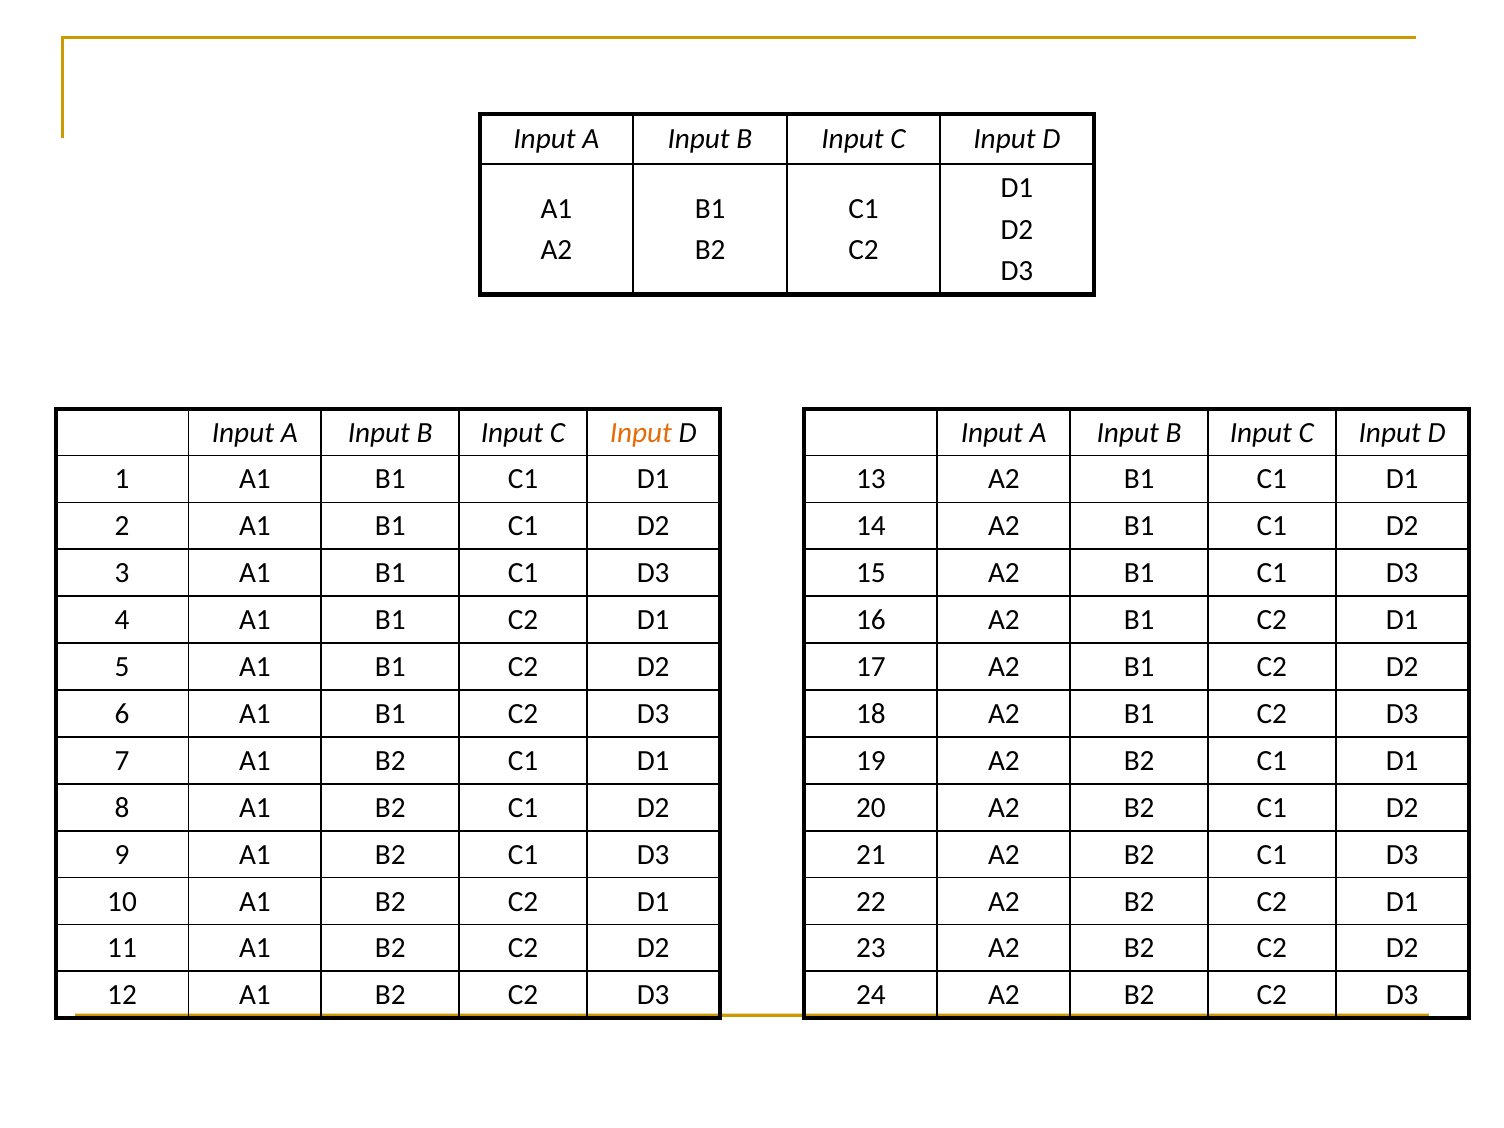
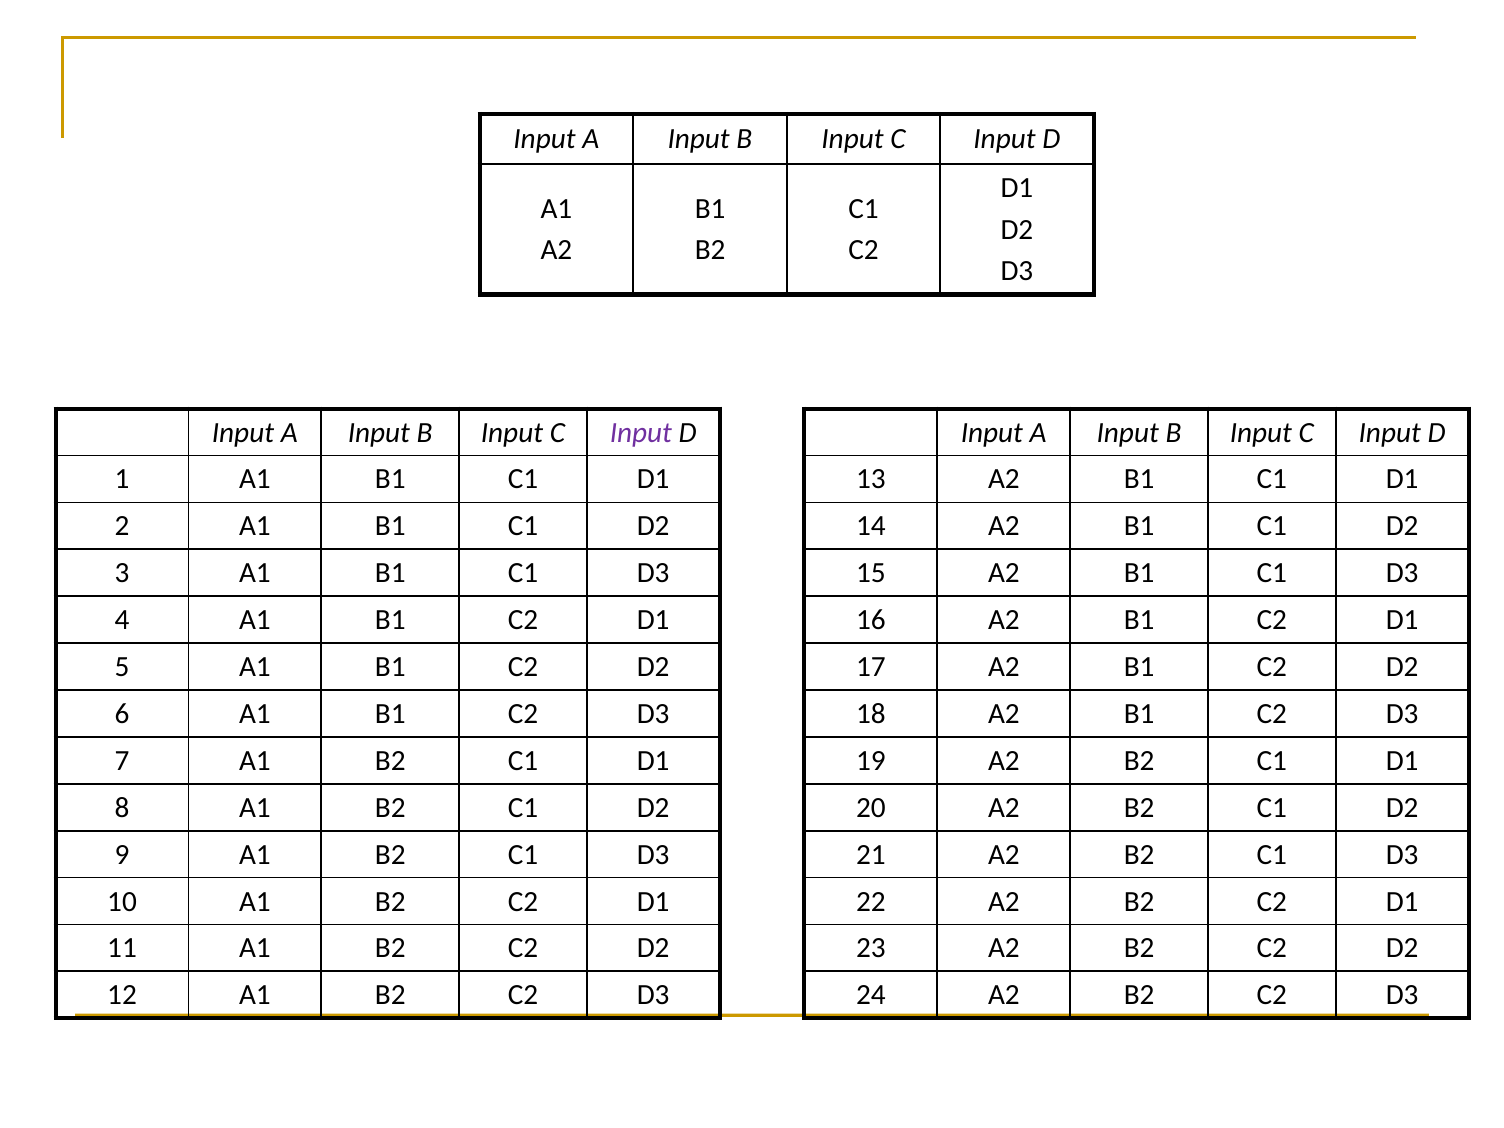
Input at (641, 432) colour: orange -> purple
